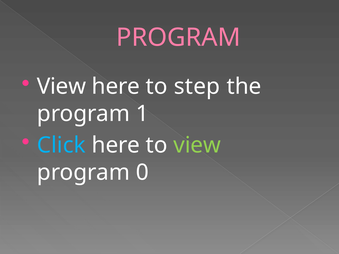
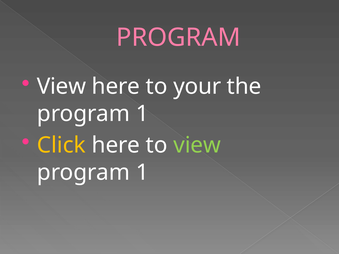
step: step -> your
Click colour: light blue -> yellow
0 at (142, 172): 0 -> 1
